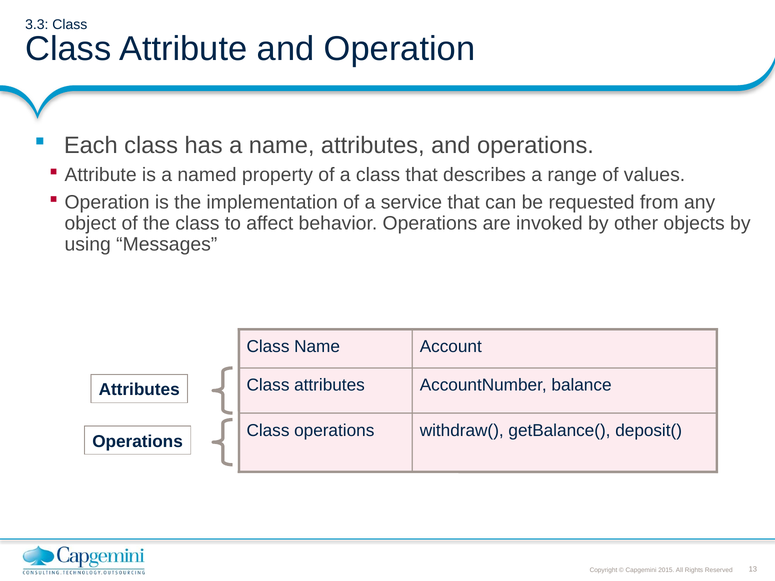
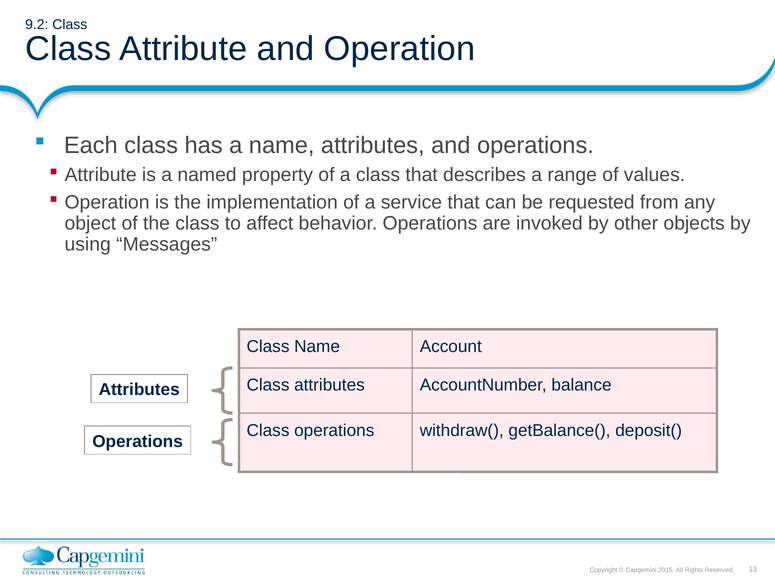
3.3: 3.3 -> 9.2
